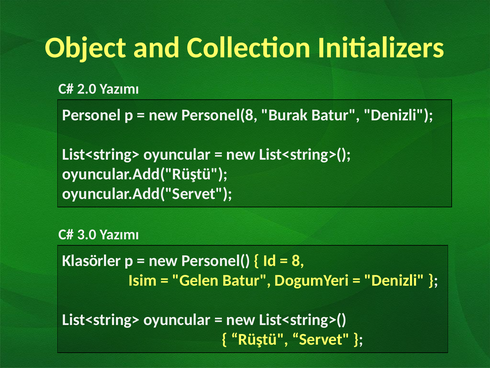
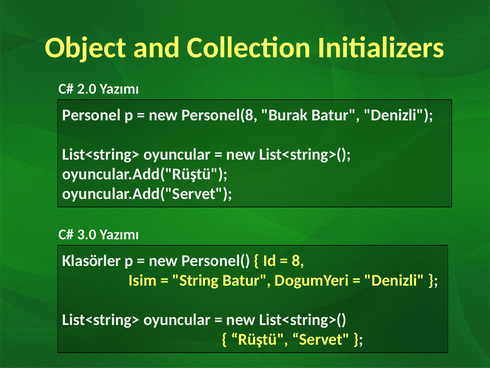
Gelen: Gelen -> String
